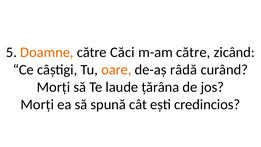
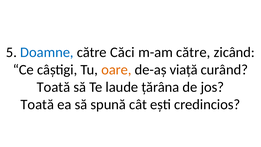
Doamne colour: orange -> blue
râdă: râdă -> viață
Morți at (53, 87): Morți -> Toată
Morți at (37, 104): Morți -> Toată
